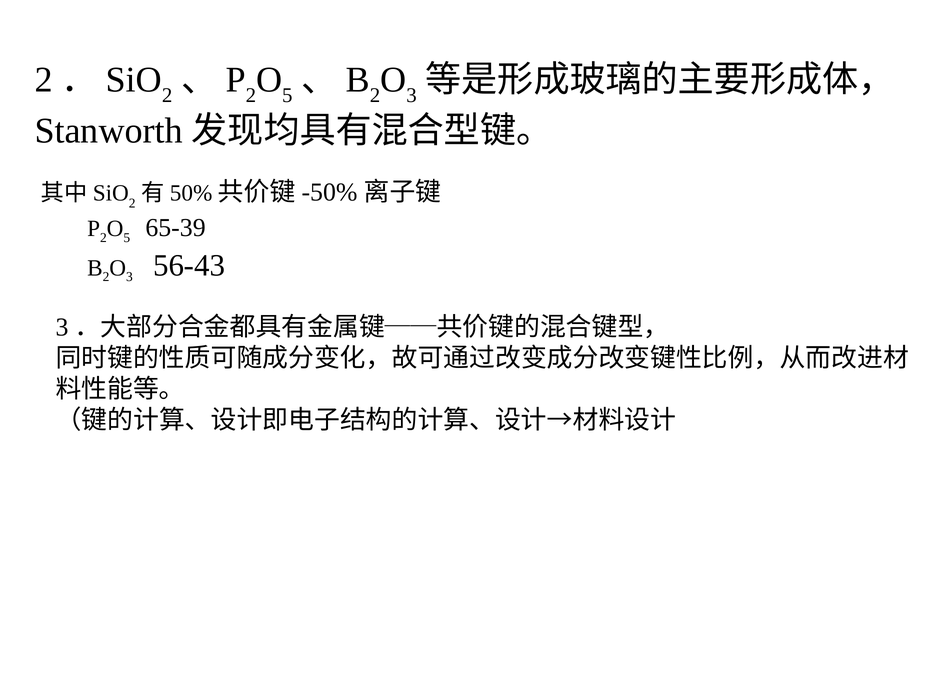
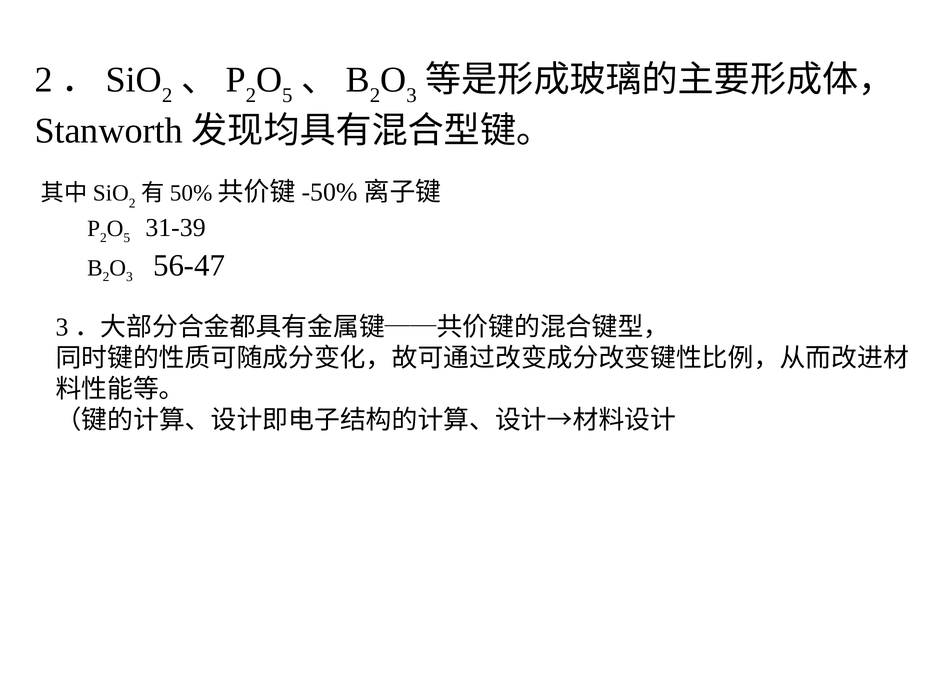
65-39: 65-39 -> 31-39
56-43: 56-43 -> 56-47
